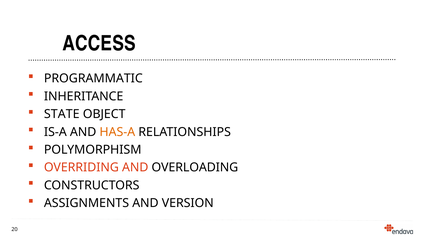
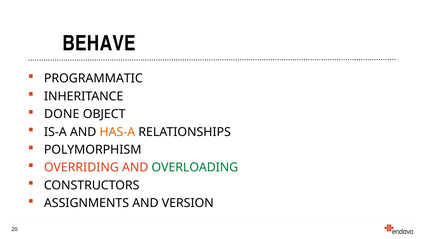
ACCESS: ACCESS -> BEHAVE
STATE: STATE -> DONE
OVERLOADING colour: black -> green
